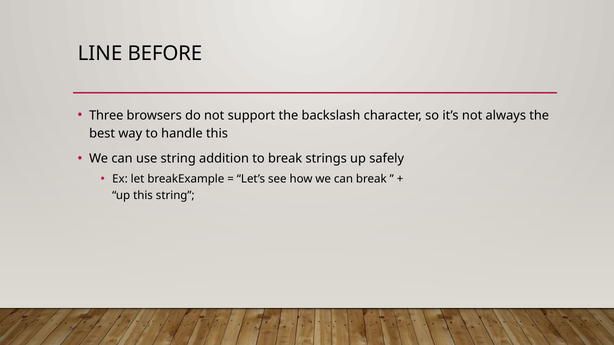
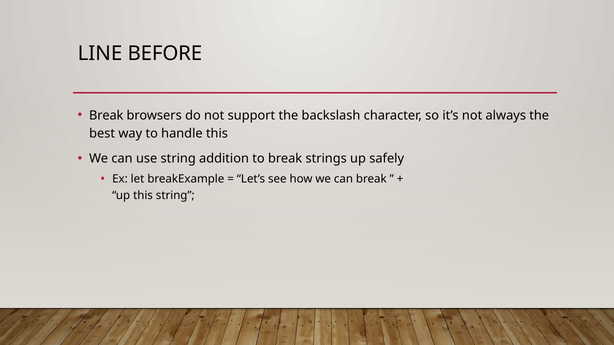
Three at (106, 115): Three -> Break
